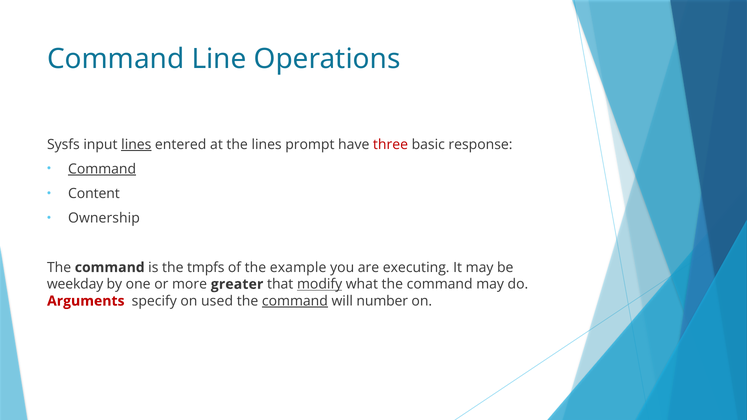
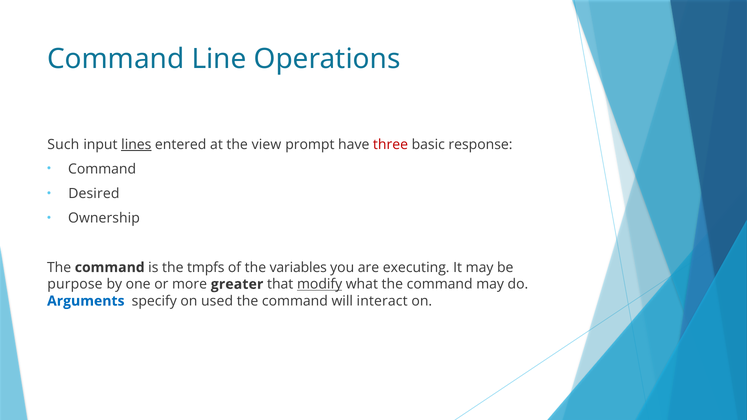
Sysfs: Sysfs -> Such
the lines: lines -> view
Command at (102, 169) underline: present -> none
Content: Content -> Desired
example: example -> variables
weekday: weekday -> purpose
Arguments colour: red -> blue
command at (295, 301) underline: present -> none
number: number -> interact
